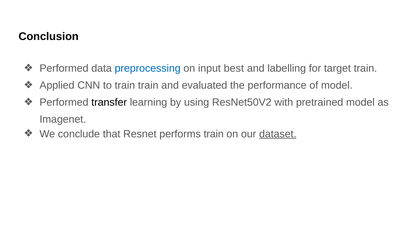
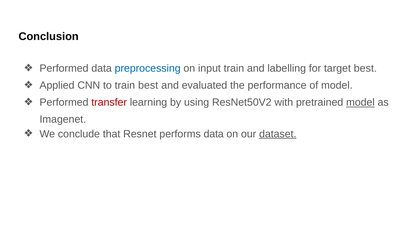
input best: best -> train
target train: train -> best
train train: train -> best
transfer colour: black -> red
model at (360, 103) underline: none -> present
performs train: train -> data
